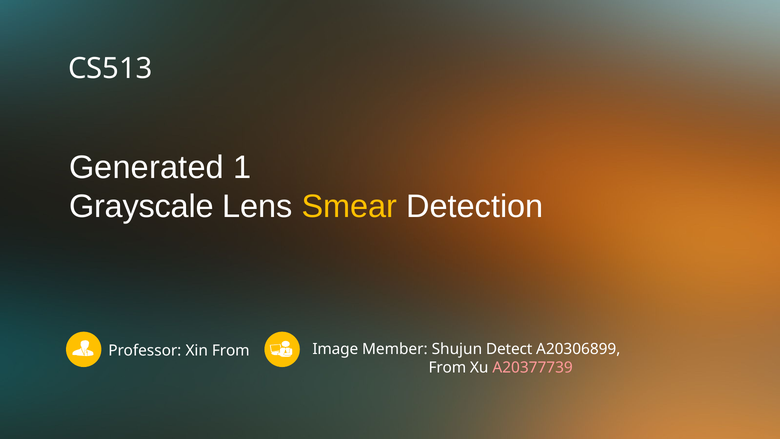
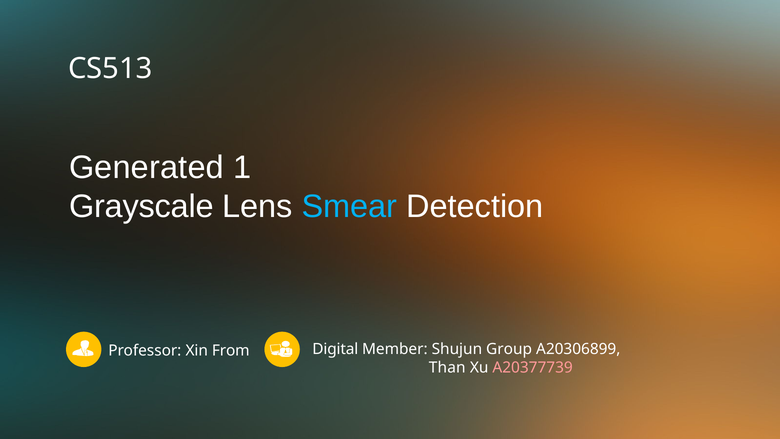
Smear colour: yellow -> light blue
Image: Image -> Digital
Detect: Detect -> Group
From at (447, 367): From -> Than
